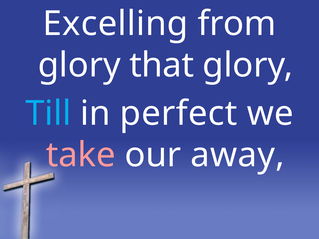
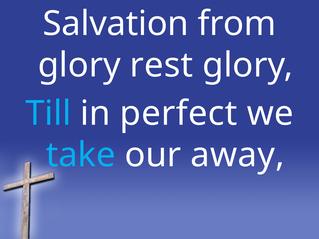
Excelling: Excelling -> Salvation
that: that -> rest
take colour: pink -> light blue
